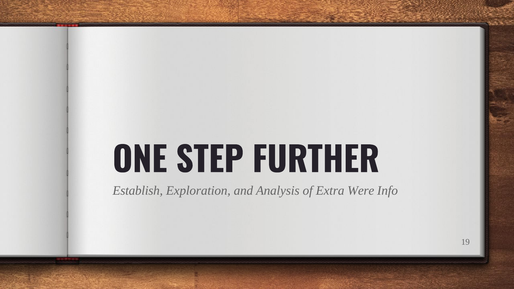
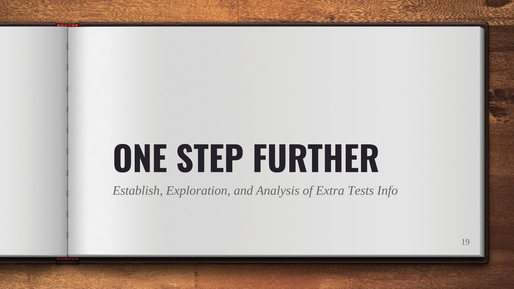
Were: Were -> Tests
